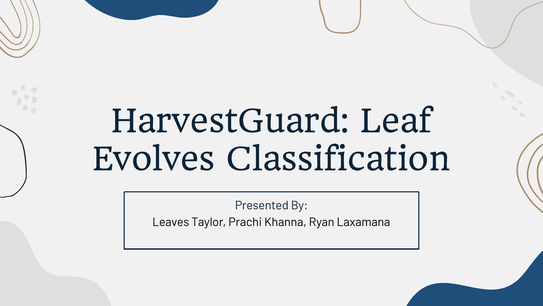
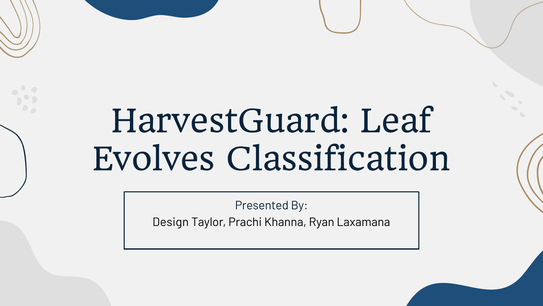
Leaves: Leaves -> Design
